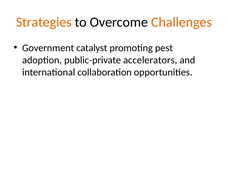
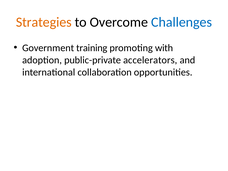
Challenges colour: orange -> blue
catalyst: catalyst -> training
pest: pest -> with
